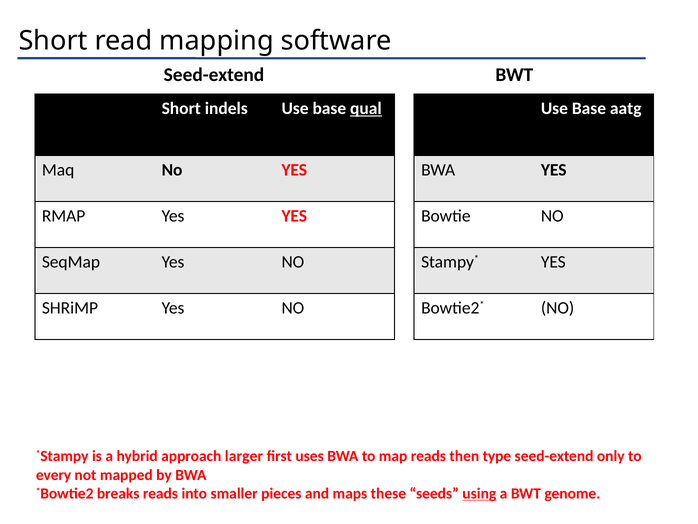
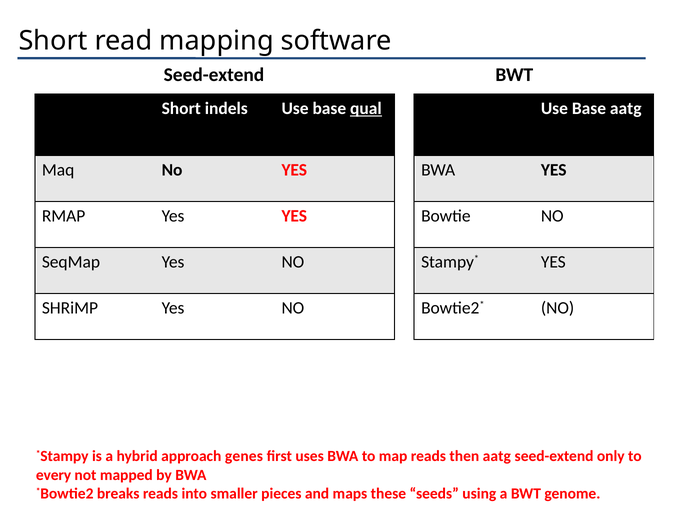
larger: larger -> genes
then type: type -> aatg
using underline: present -> none
